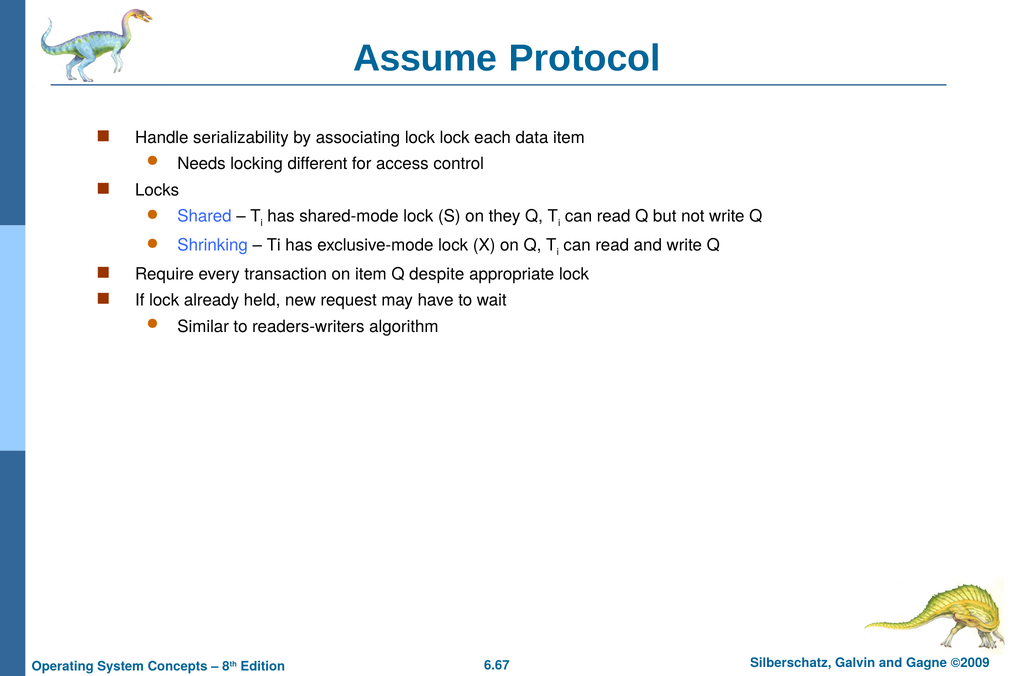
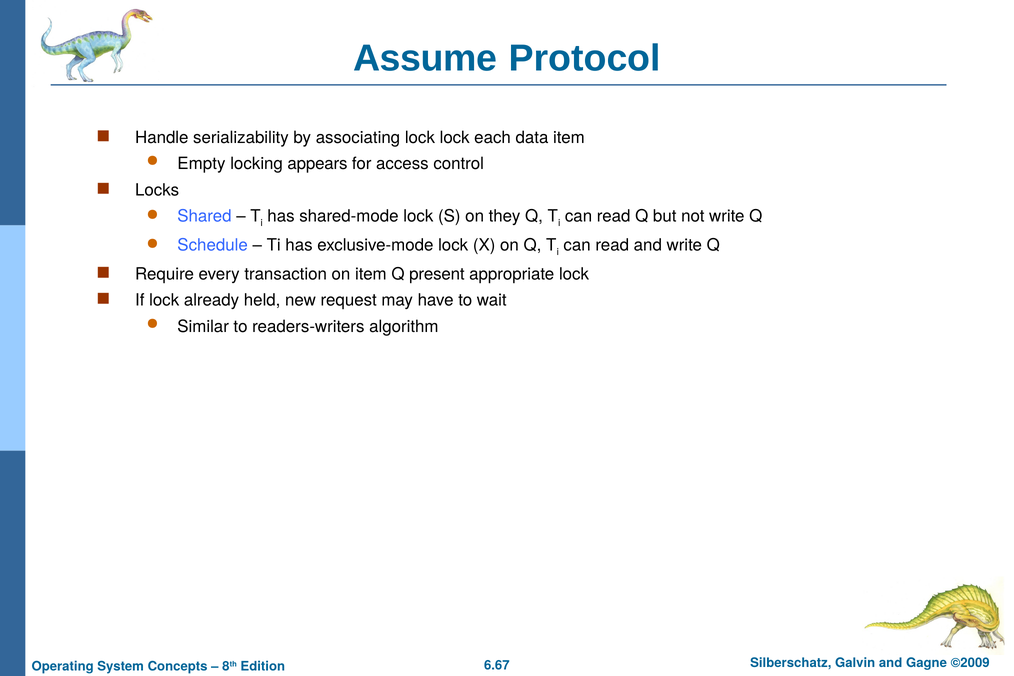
Needs: Needs -> Empty
different: different -> appears
Shrinking: Shrinking -> Schedule
despite: despite -> present
